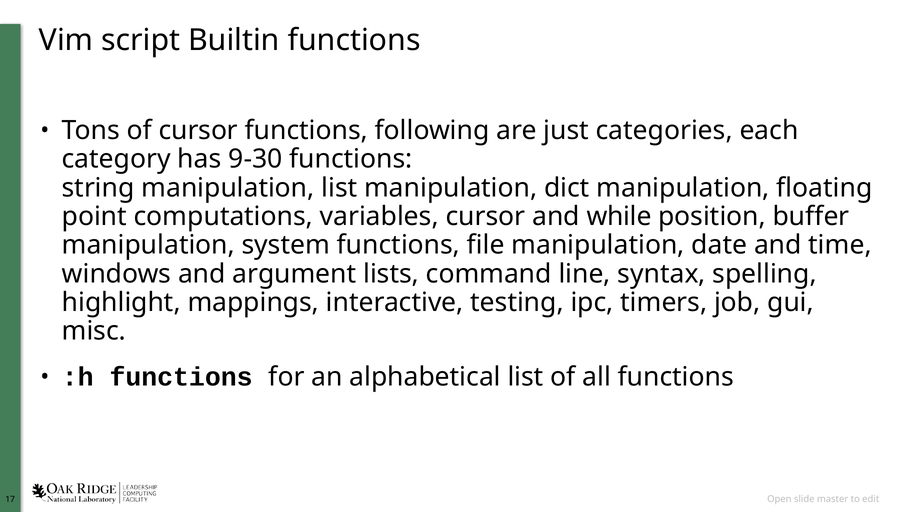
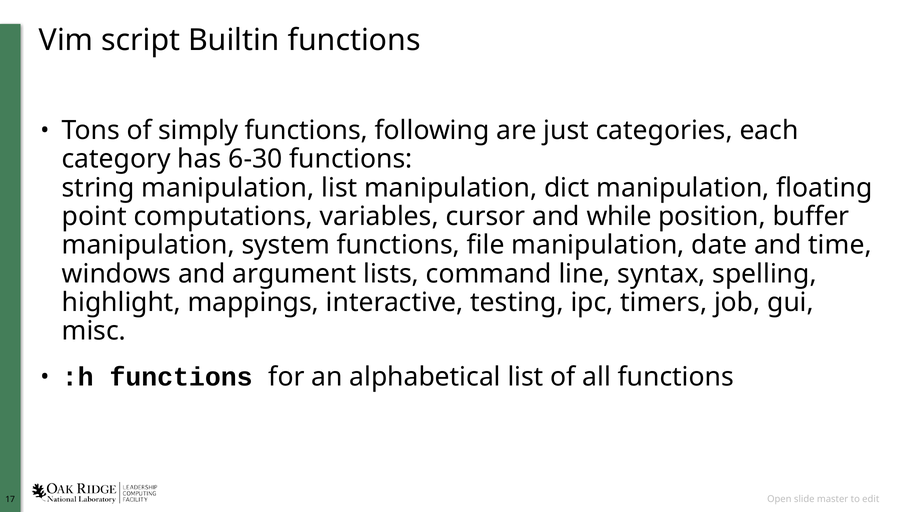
of cursor: cursor -> simply
9-30: 9-30 -> 6-30
